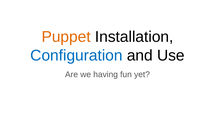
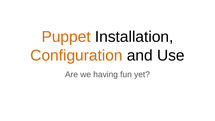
Configuration colour: blue -> orange
